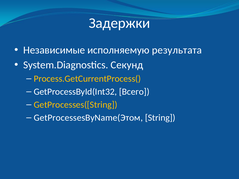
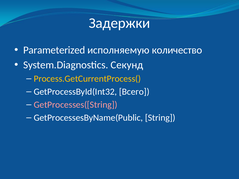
Независимые: Независимые -> Parameterized
результата: результата -> количество
GetProcesses([String colour: yellow -> pink
GetProcessesByName(Этом: GetProcessesByName(Этом -> GetProcessesByName(Public
